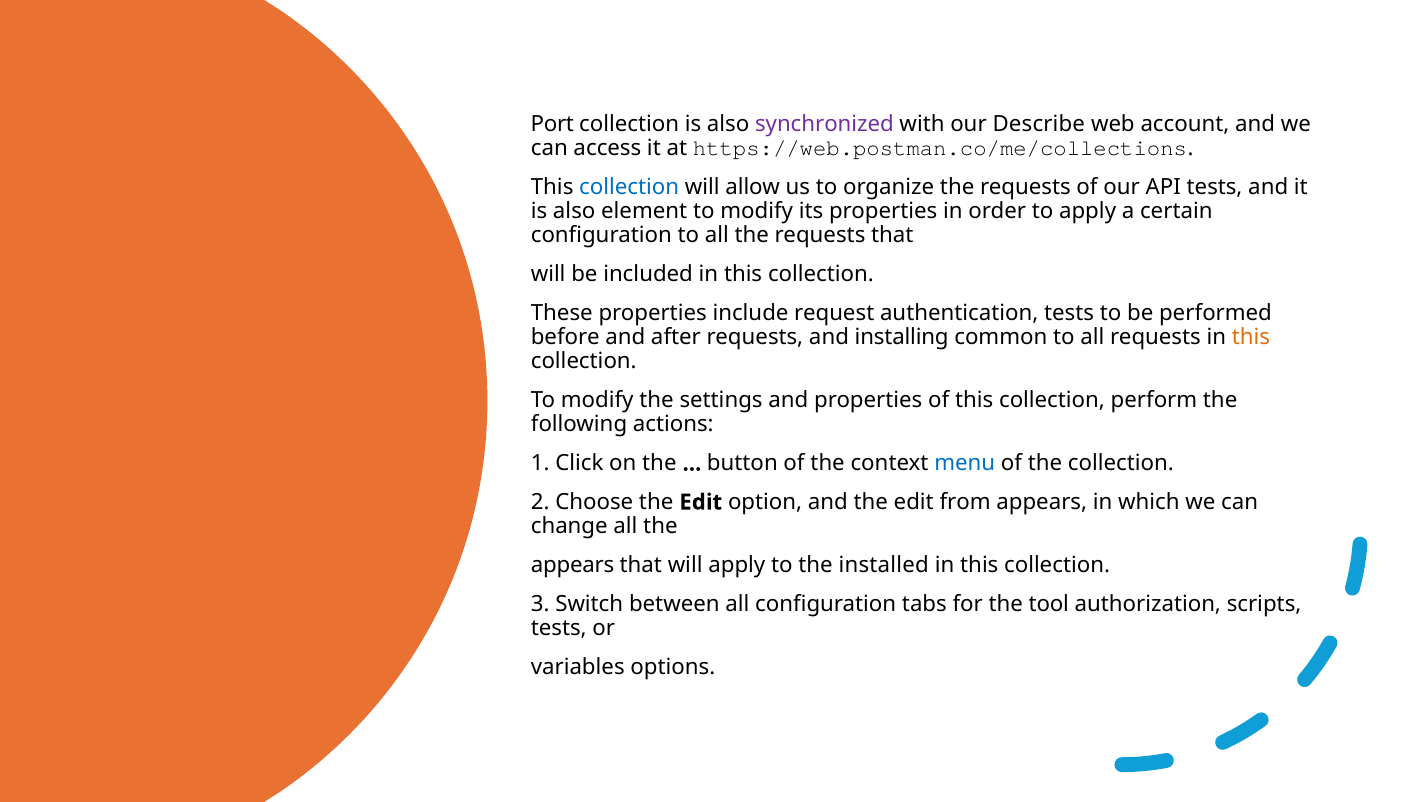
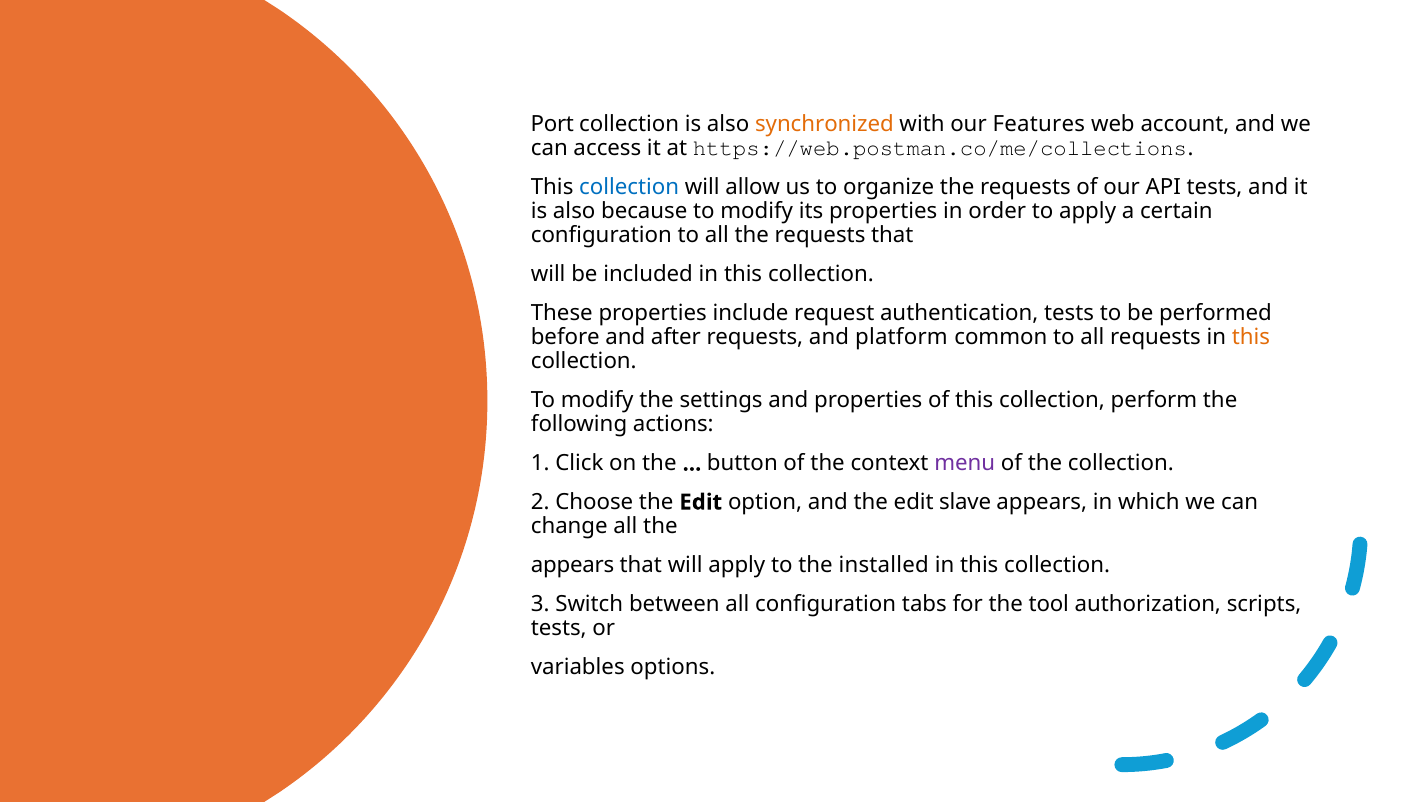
synchronized colour: purple -> orange
Describe: Describe -> Features
element: element -> because
installing: installing -> platform
menu colour: blue -> purple
from: from -> slave
